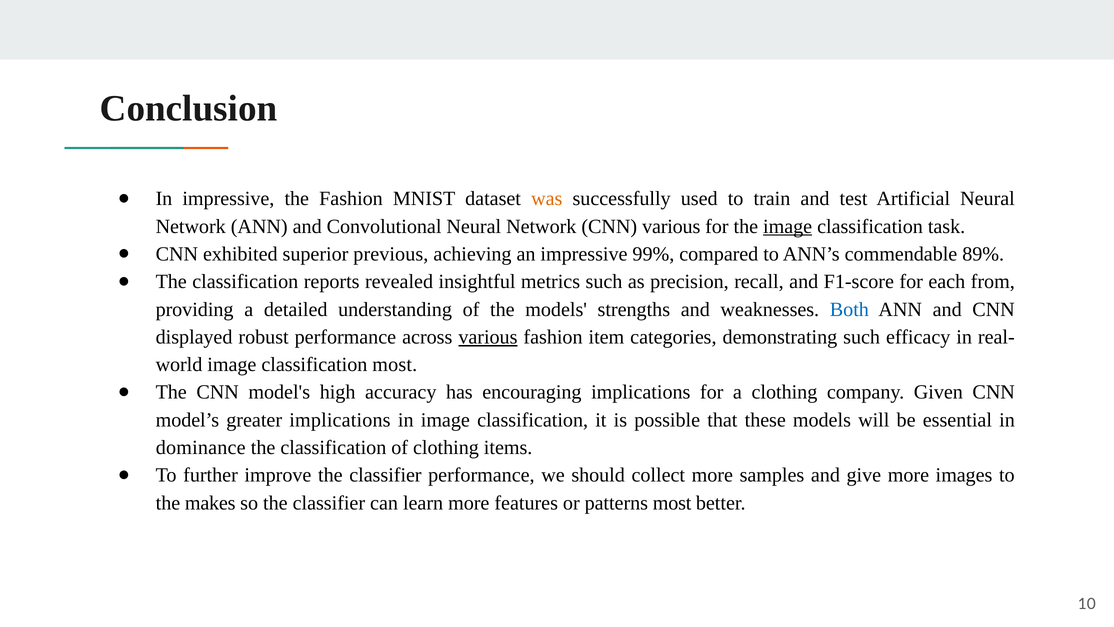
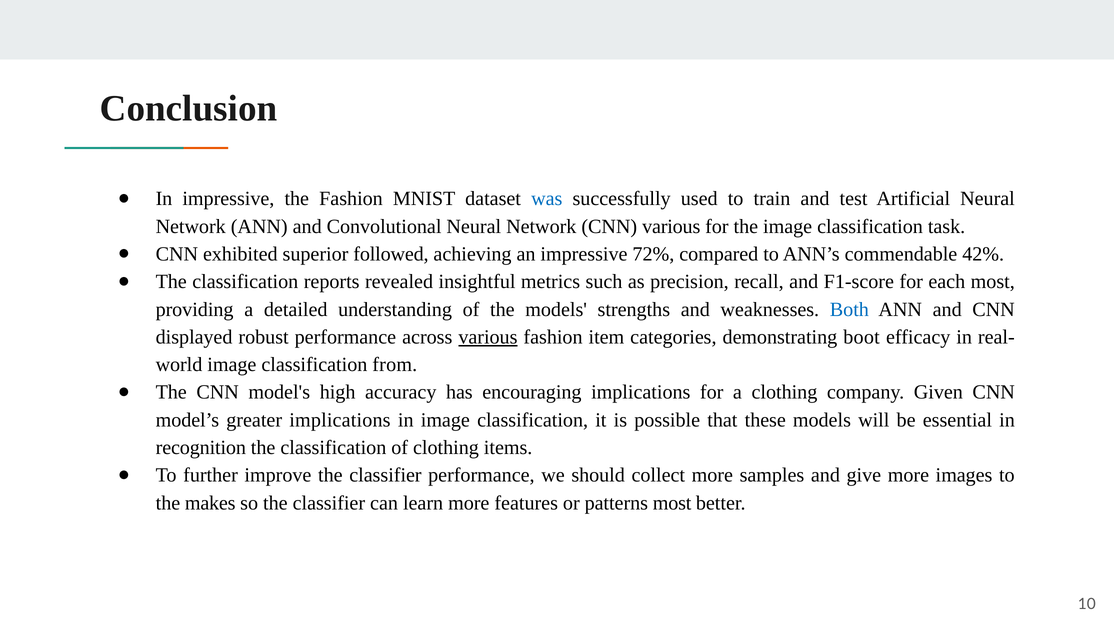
was colour: orange -> blue
image at (788, 226) underline: present -> none
previous: previous -> followed
99%: 99% -> 72%
89%: 89% -> 42%
each from: from -> most
demonstrating such: such -> boot
classification most: most -> from
dominance: dominance -> recognition
